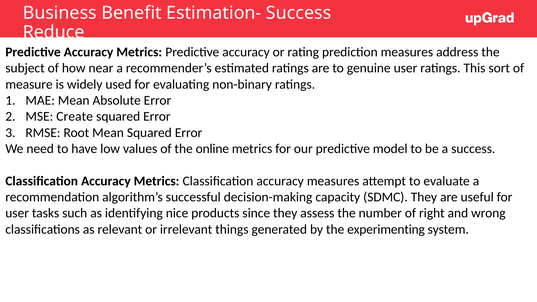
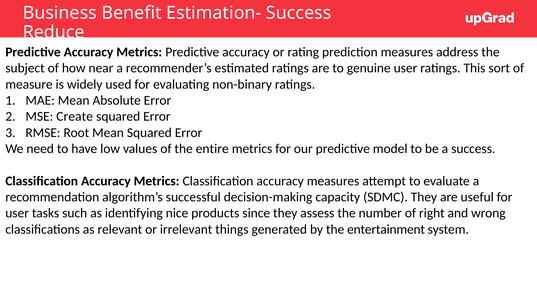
online: online -> entire
experimenting: experimenting -> entertainment
